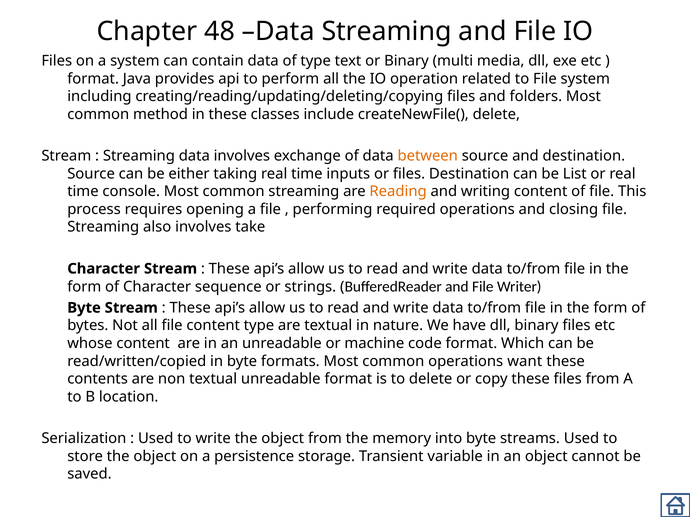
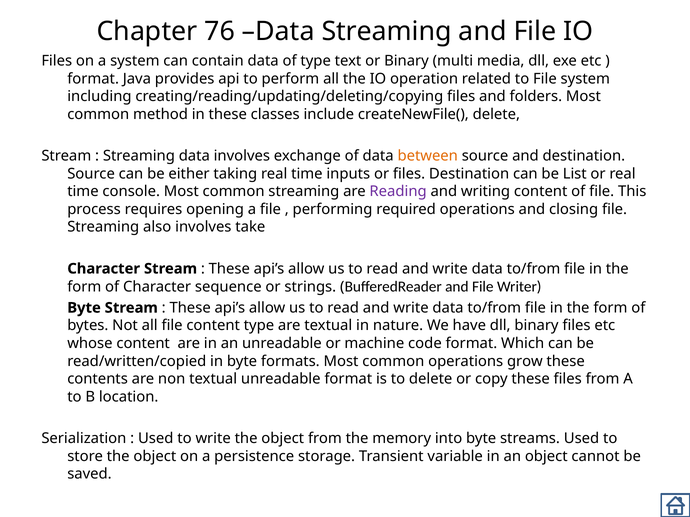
48: 48 -> 76
Reading colour: orange -> purple
want: want -> grow
